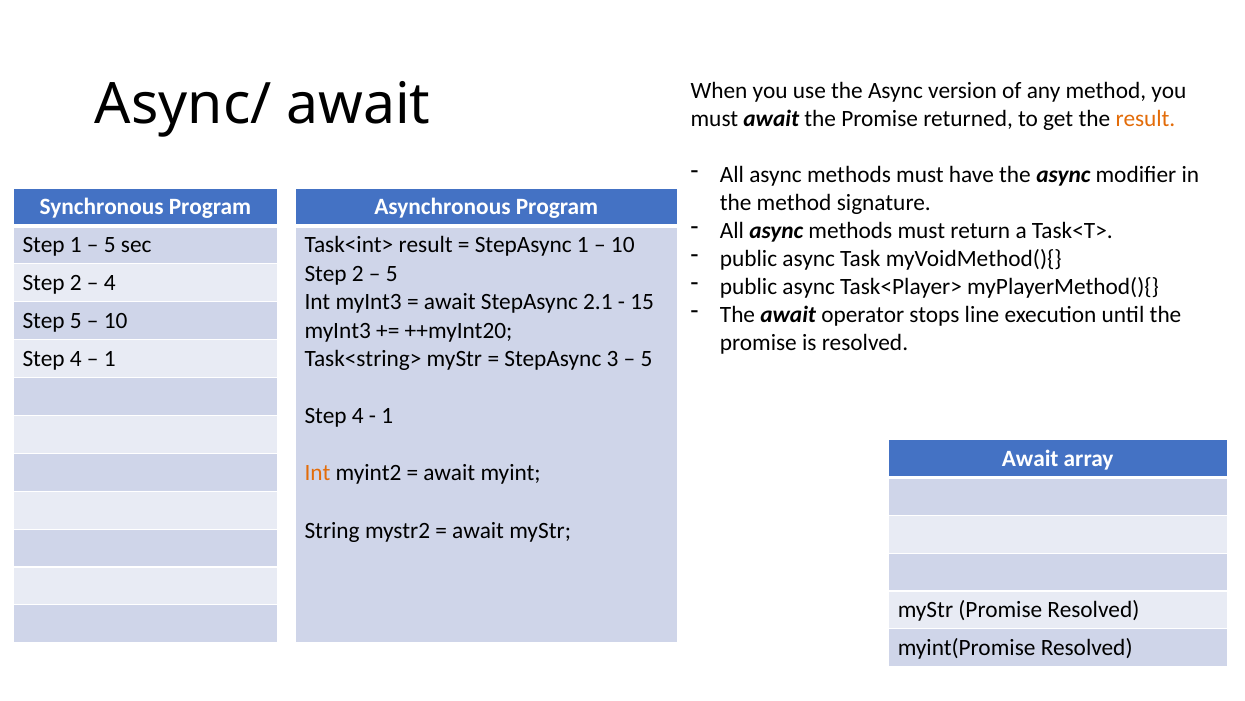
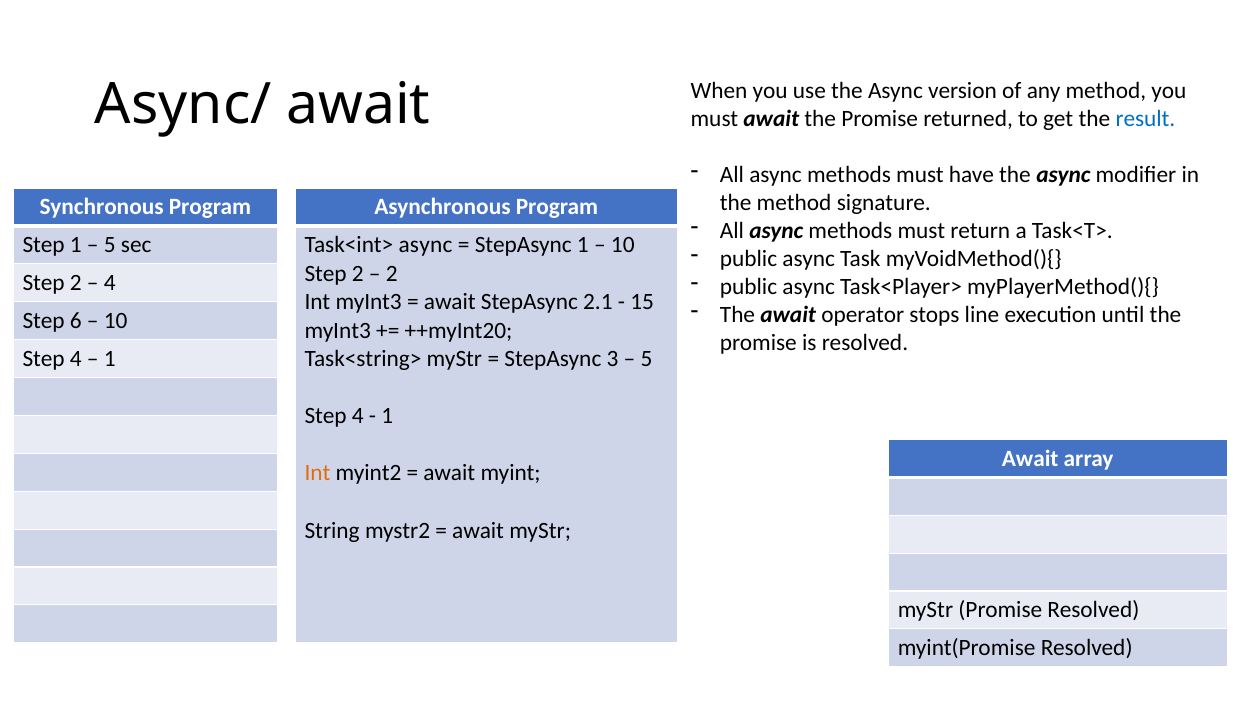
result at (1145, 118) colour: orange -> blue
Task<int> result: result -> async
5 at (392, 273): 5 -> 2
Step 5: 5 -> 6
